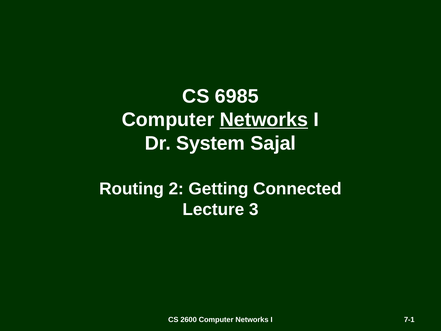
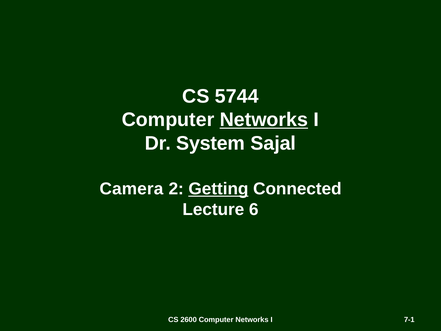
6985: 6985 -> 5744
Routing: Routing -> Camera
Getting underline: none -> present
3: 3 -> 6
